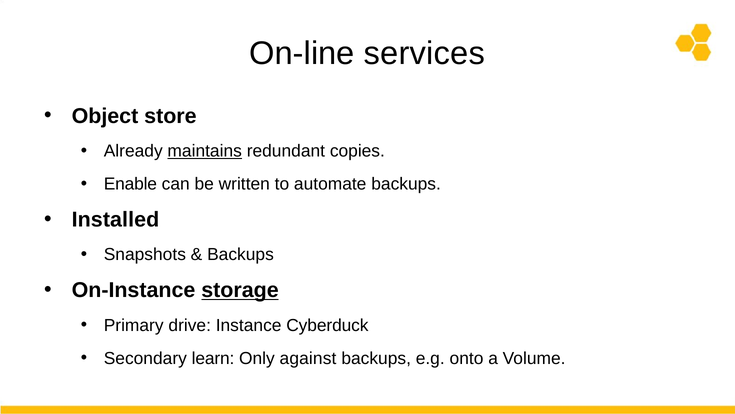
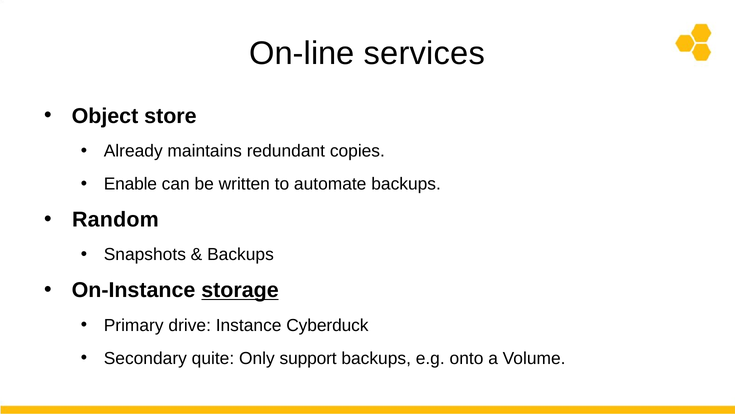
maintains underline: present -> none
Installed: Installed -> Random
learn: learn -> quite
against: against -> support
